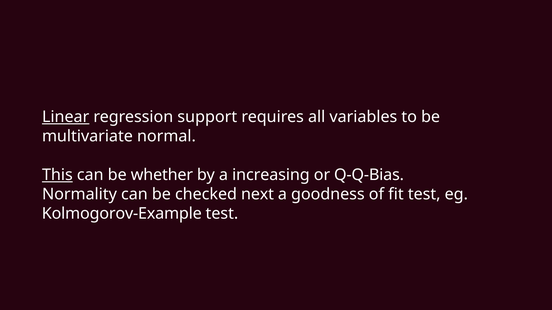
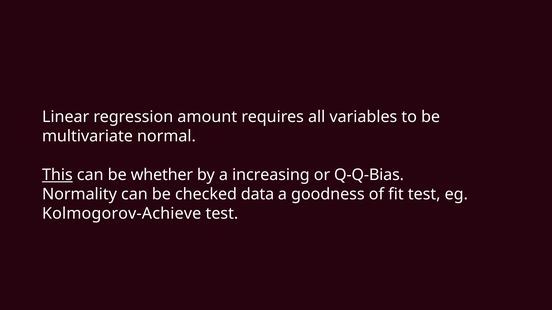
Linear underline: present -> none
support: support -> amount
next: next -> data
Kolmogorov-Example: Kolmogorov-Example -> Kolmogorov-Achieve
